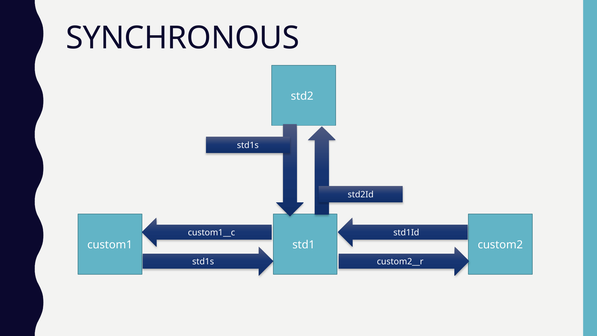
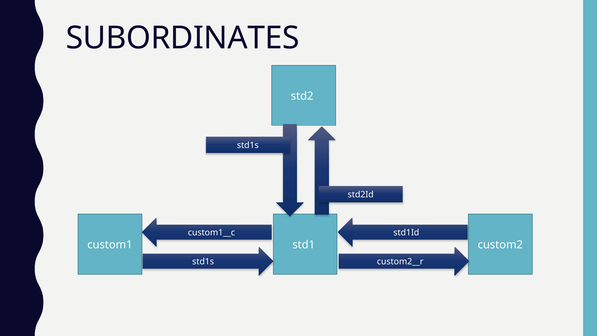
SYNCHRONOUS: SYNCHRONOUS -> SUBORDINATES
